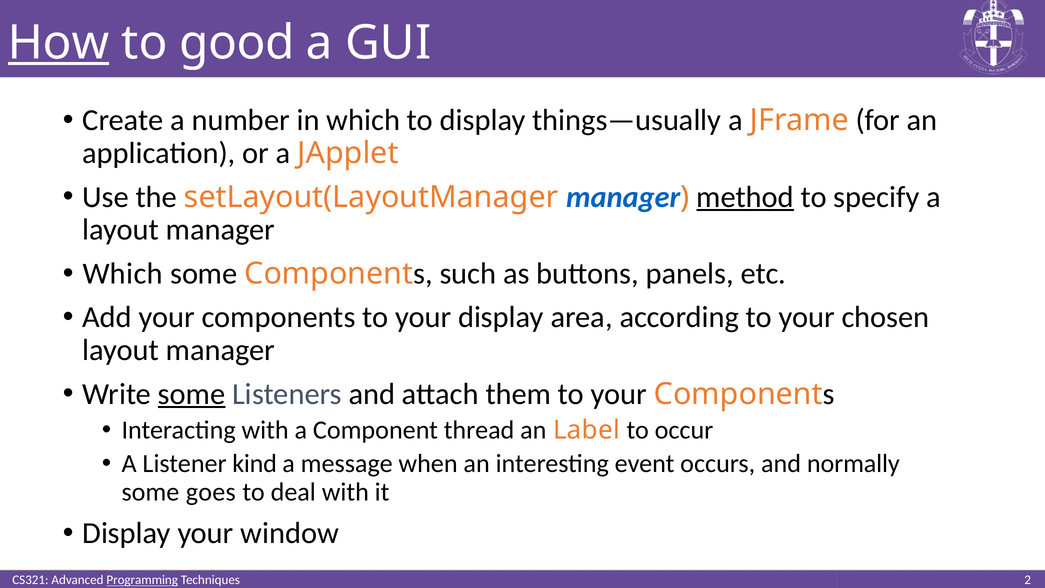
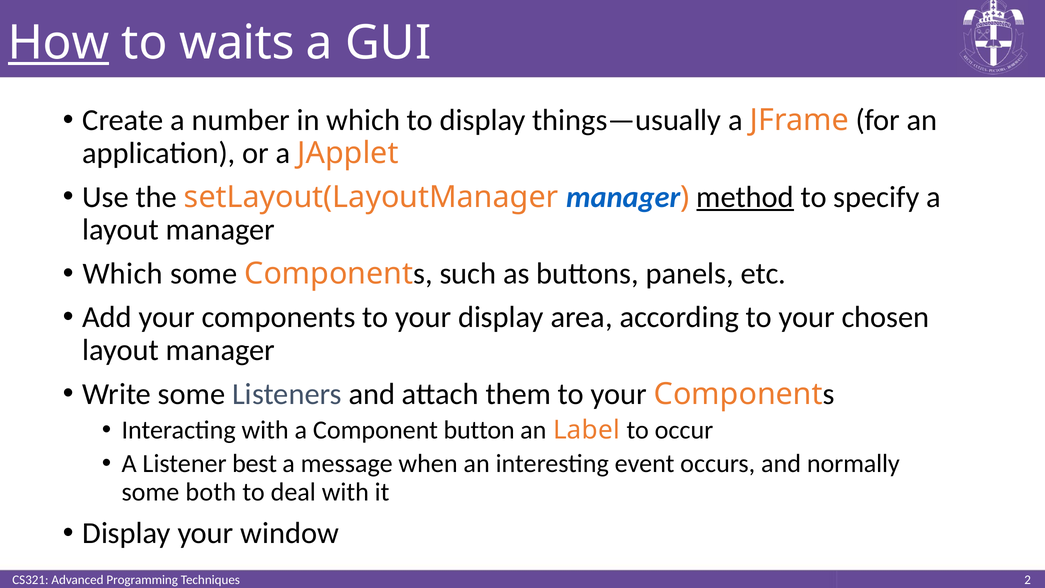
good: good -> waits
some at (192, 394) underline: present -> none
thread: thread -> button
kind: kind -> best
goes: goes -> both
Programming underline: present -> none
